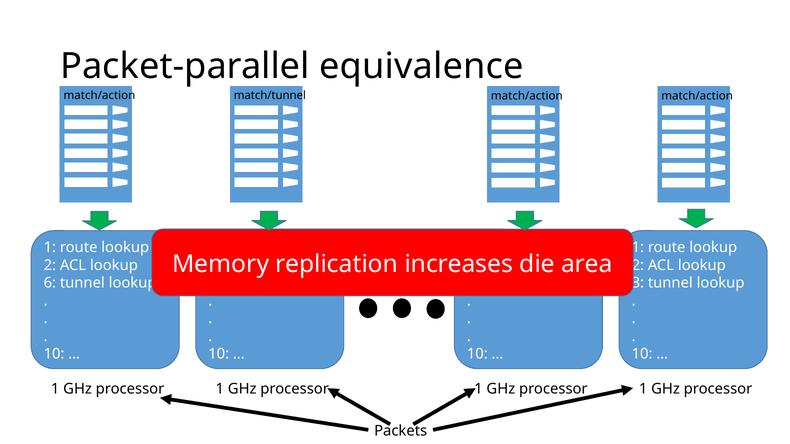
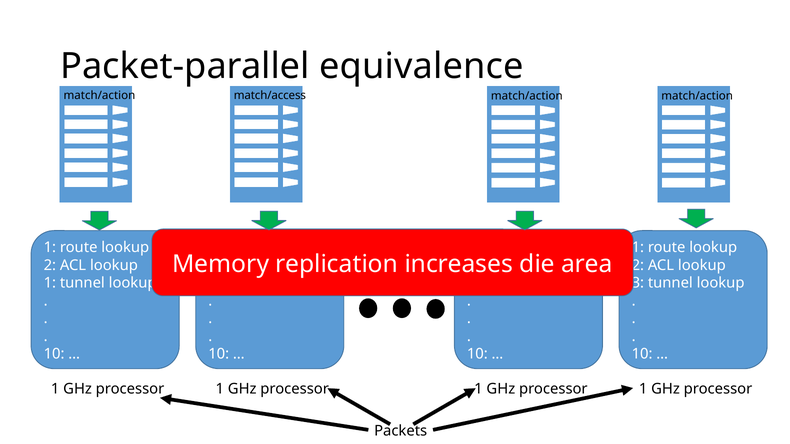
match/tunnel: match/tunnel -> match/access
6 at (50, 283): 6 -> 1
